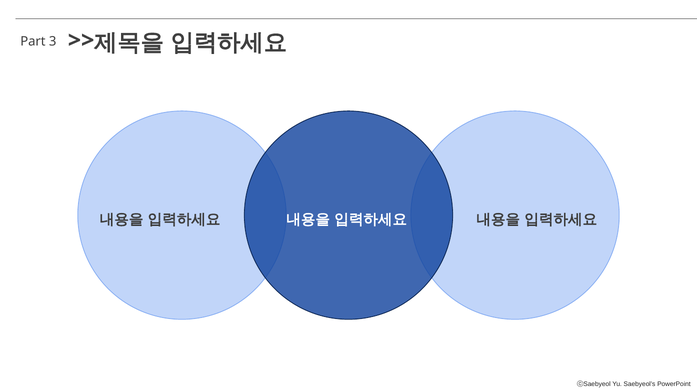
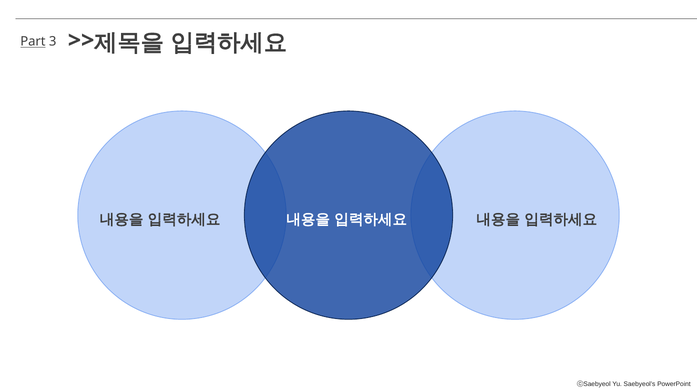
Part underline: none -> present
